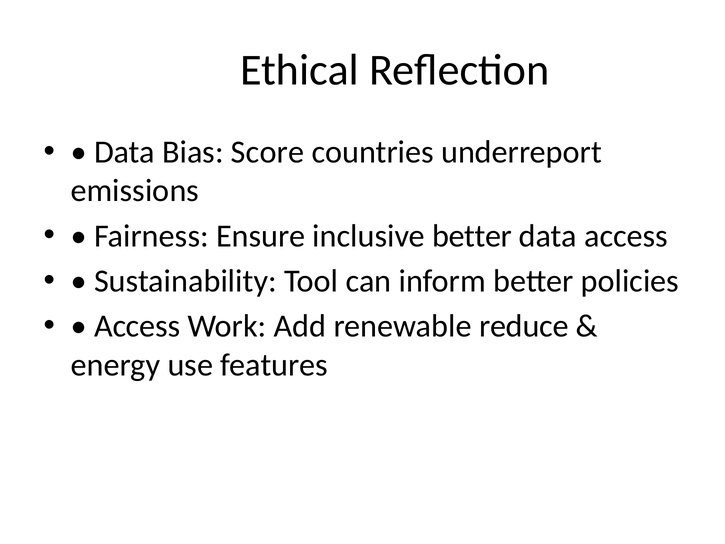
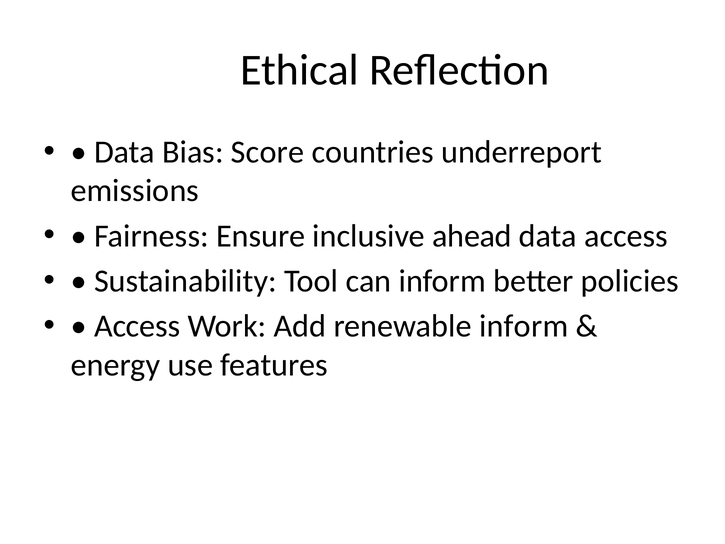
inclusive better: better -> ahead
renewable reduce: reduce -> inform
